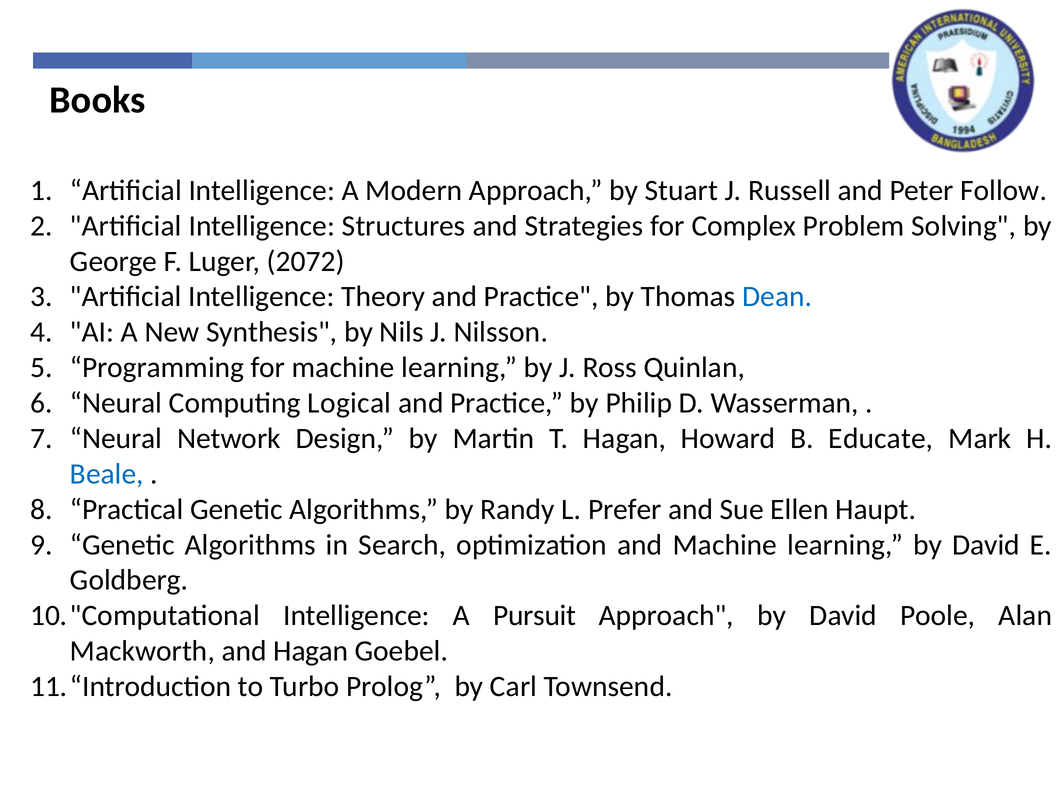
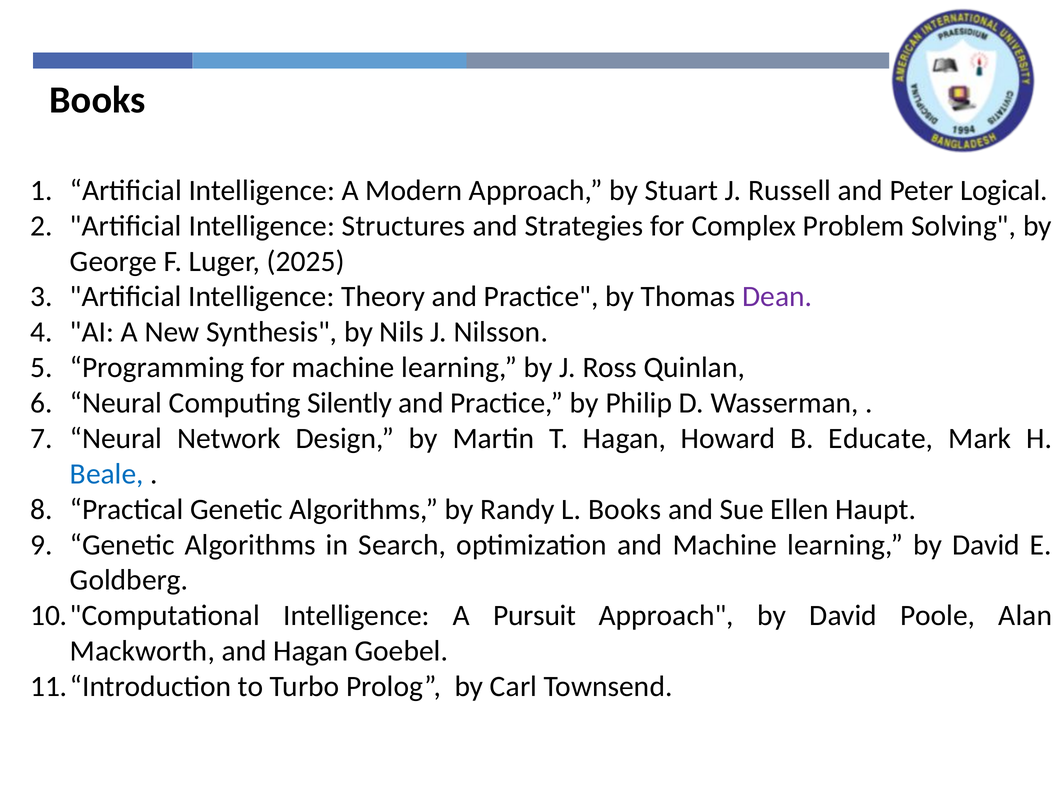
Follow: Follow -> Logical
2072: 2072 -> 2025
Dean colour: blue -> purple
Logical: Logical -> Silently
L Prefer: Prefer -> Books
